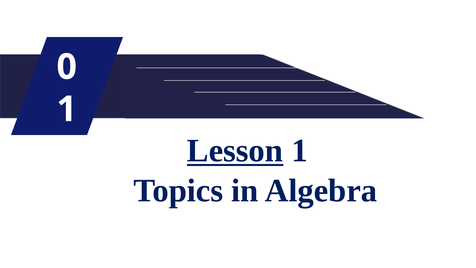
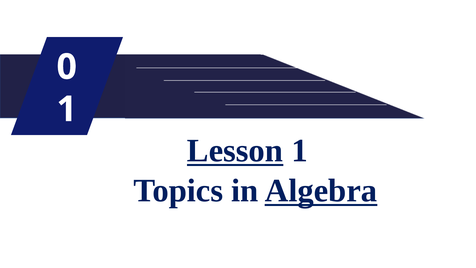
Algebra underline: none -> present
